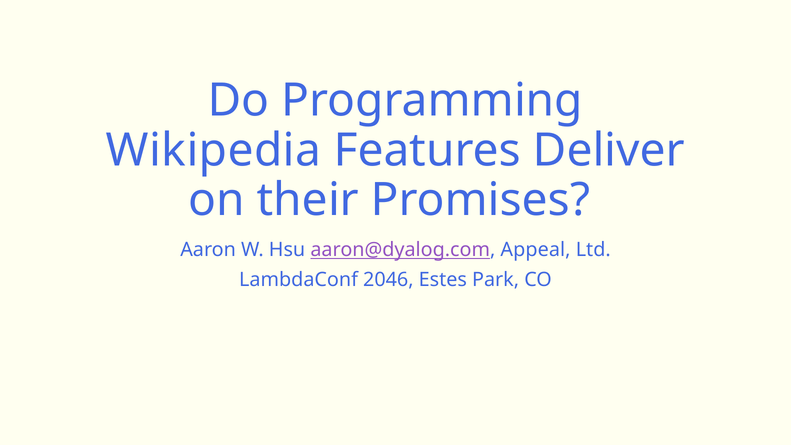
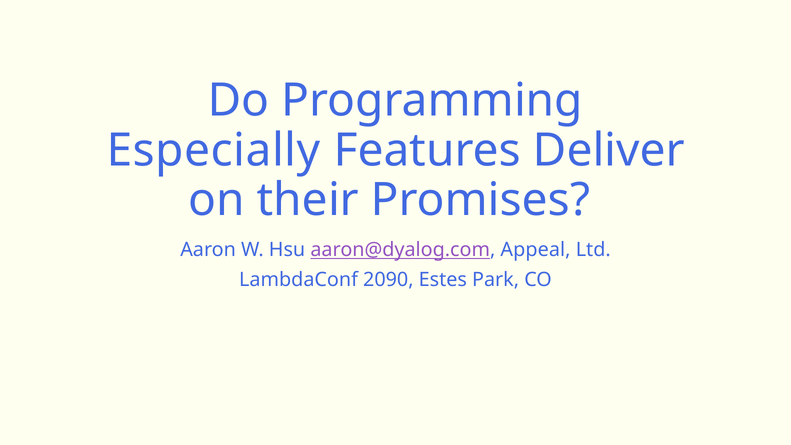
Wikipedia: Wikipedia -> Especially
2046: 2046 -> 2090
